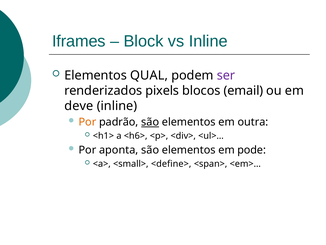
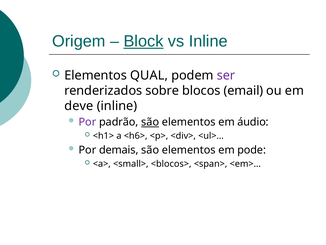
Iframes: Iframes -> Origem
Block underline: none -> present
pixels: pixels -> sobre
Por at (87, 122) colour: orange -> purple
outra: outra -> áudio
aponta: aponta -> demais
<define>: <define> -> <blocos>
